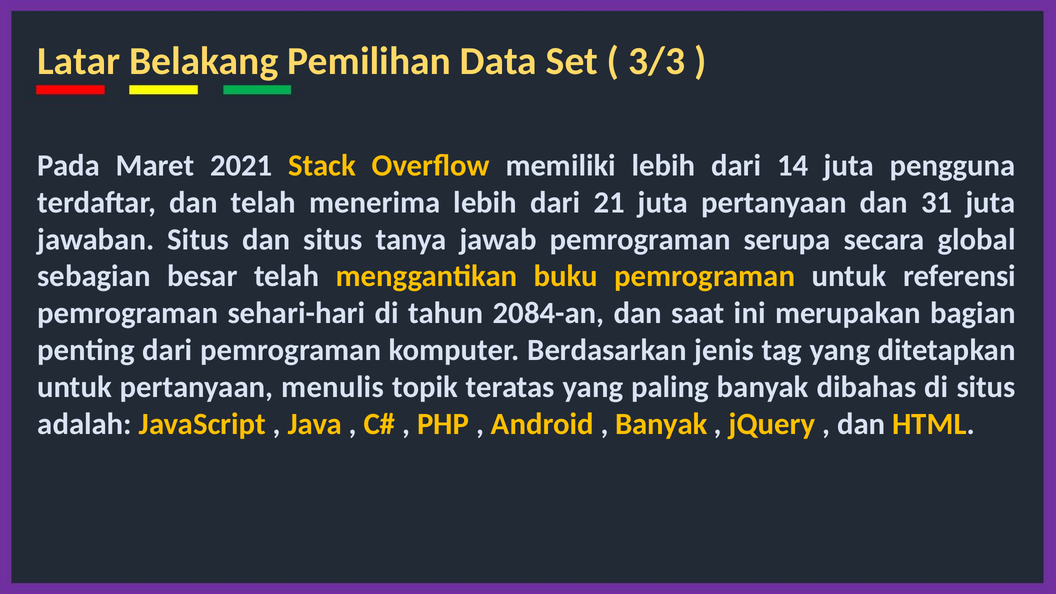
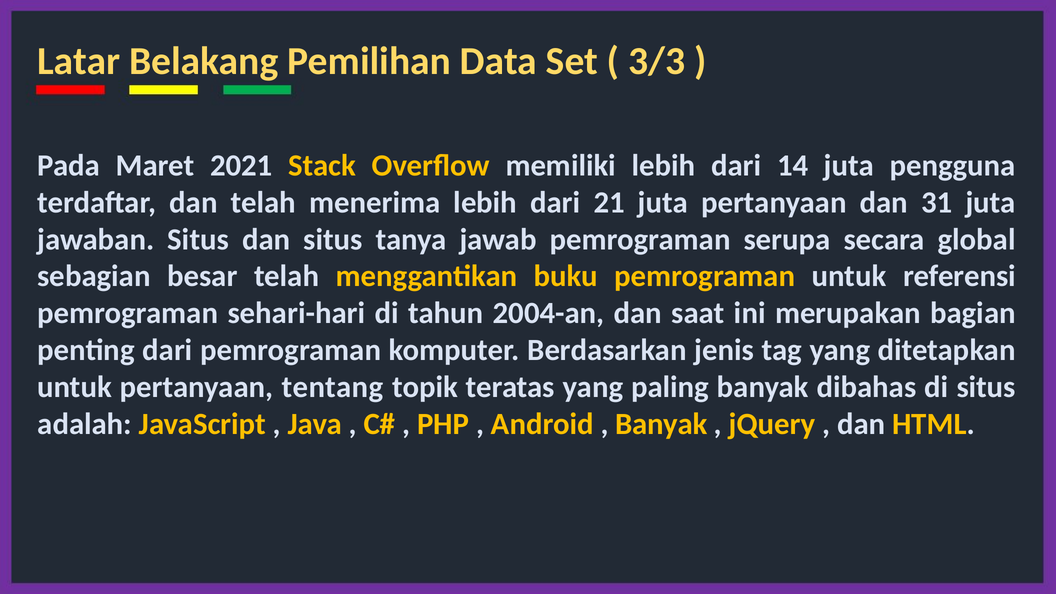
2084-an: 2084-an -> 2004-an
menulis: menulis -> tentang
